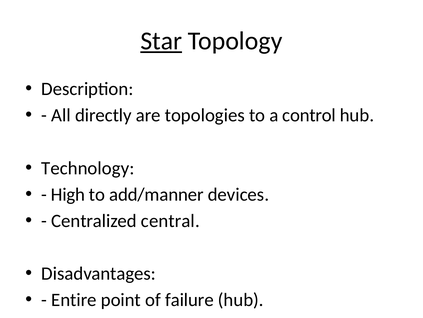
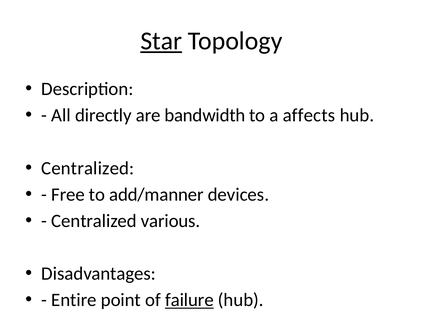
topologies: topologies -> bandwidth
control: control -> affects
Technology at (88, 168): Technology -> Centralized
High: High -> Free
central: central -> various
failure underline: none -> present
